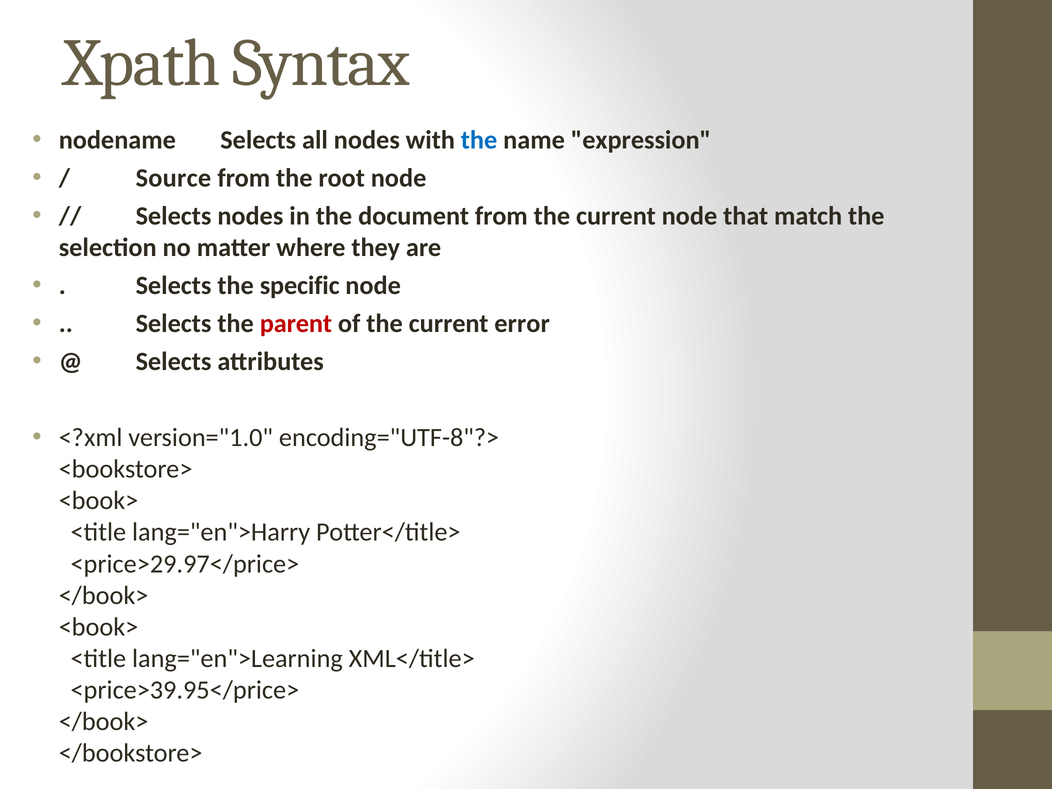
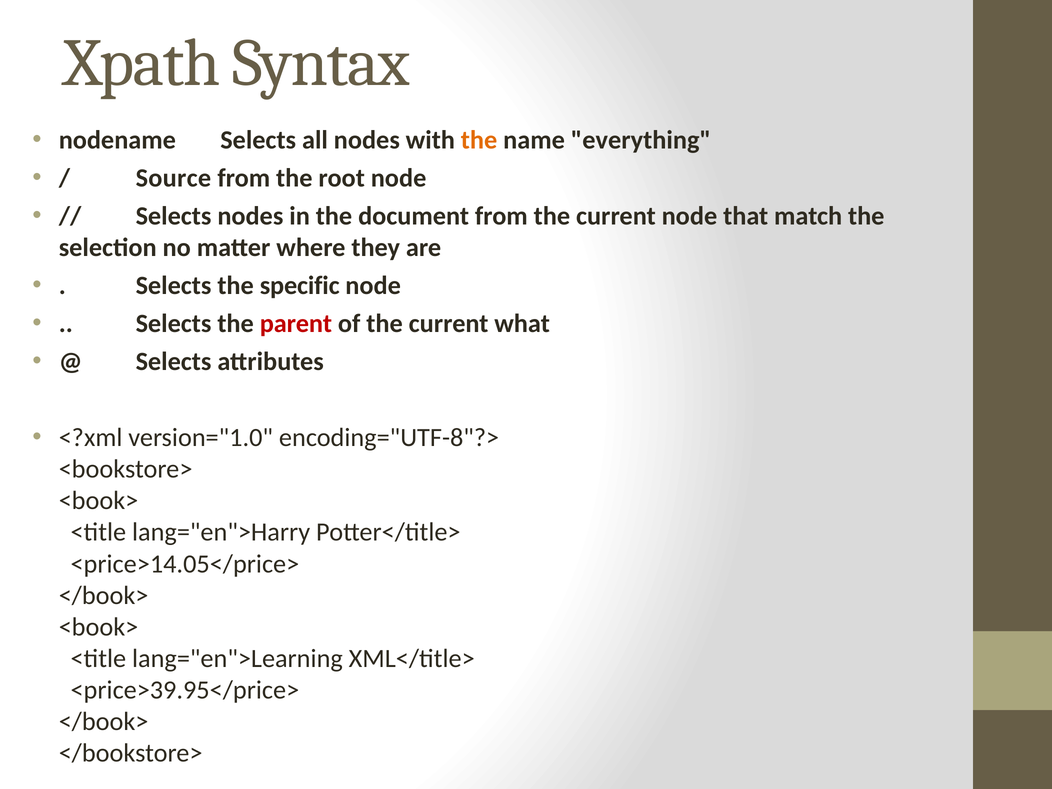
the at (479, 140) colour: blue -> orange
expression: expression -> everything
error: error -> what
<price>29.97</price>: <price>29.97</price> -> <price>14.05</price>
